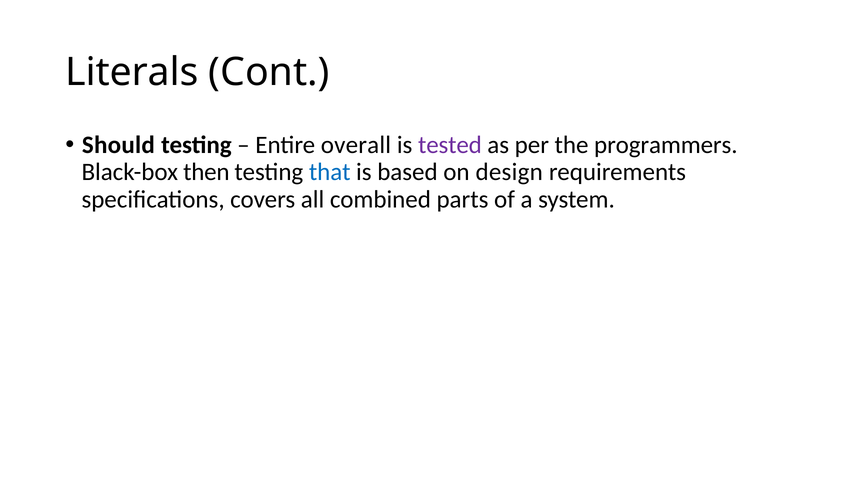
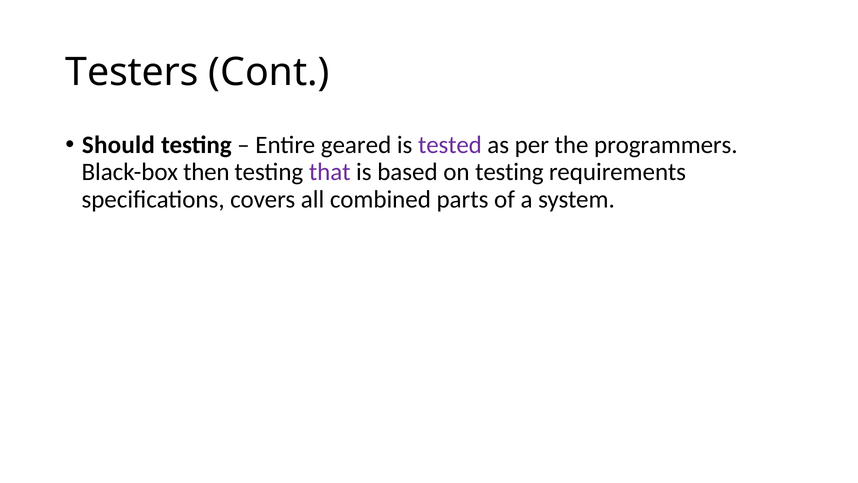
Literals: Literals -> Testers
overall: overall -> geared
that colour: blue -> purple
on design: design -> testing
